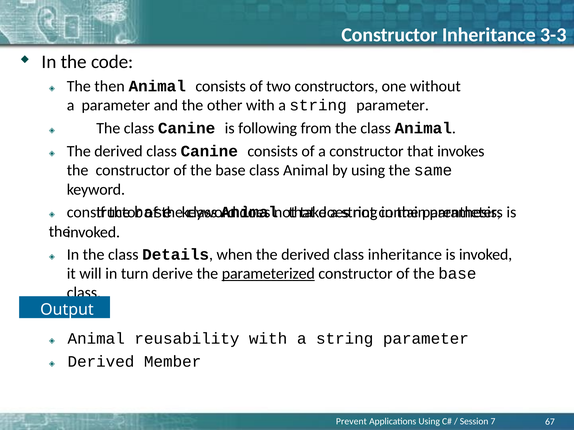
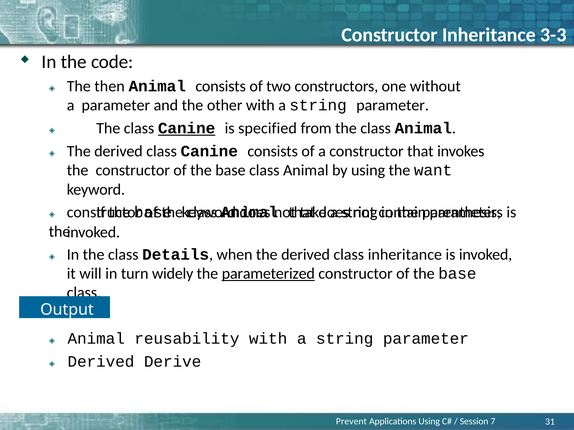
Canine at (187, 128) underline: none -> present
following: following -> specified
same: same -> want
derive: derive -> widely
Member: Member -> Derive
67: 67 -> 31
